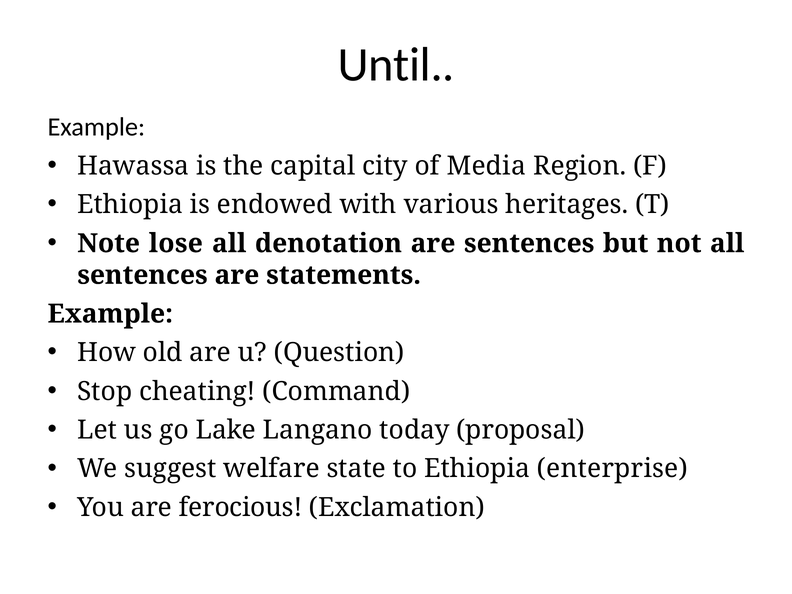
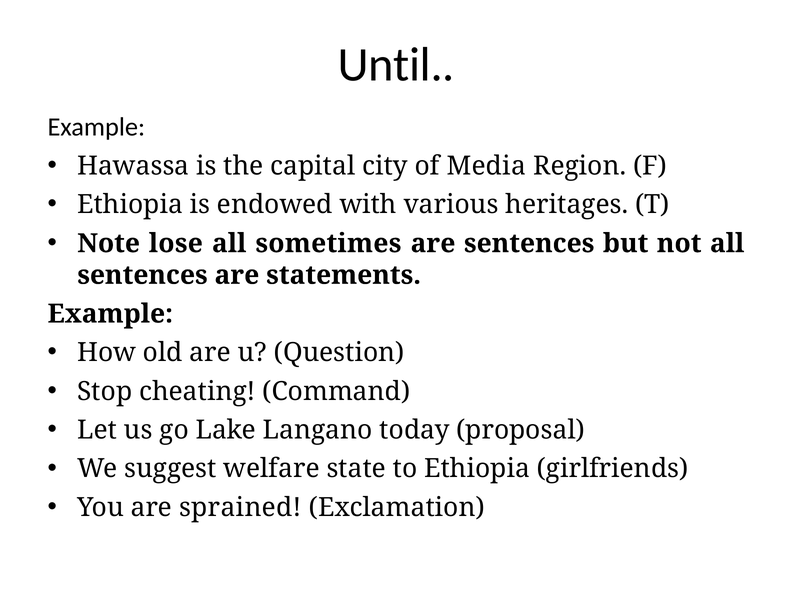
denotation: denotation -> sometimes
enterprise: enterprise -> girlfriends
ferocious: ferocious -> sprained
